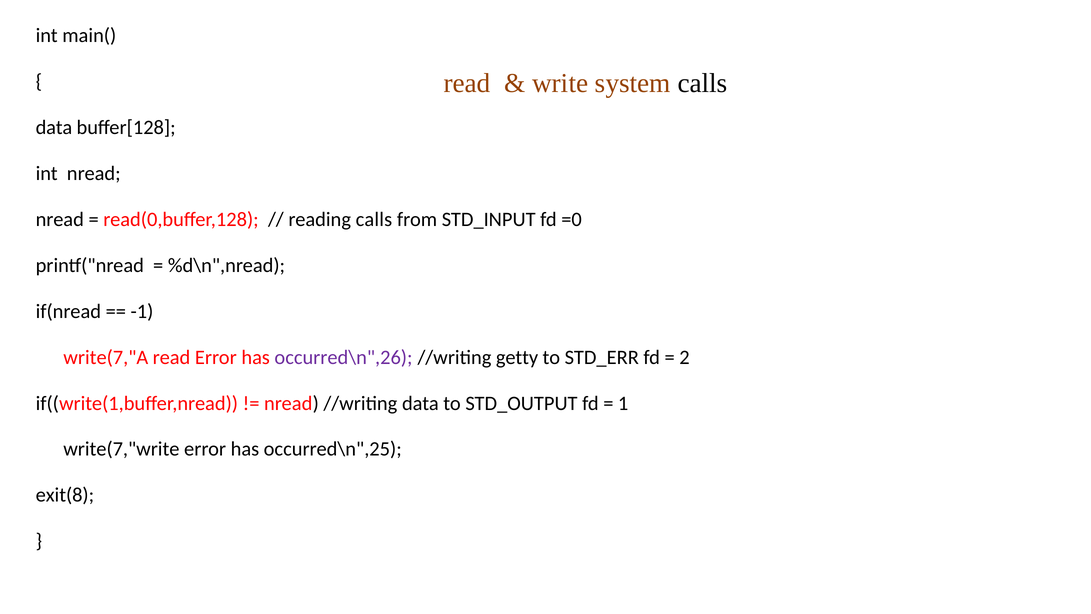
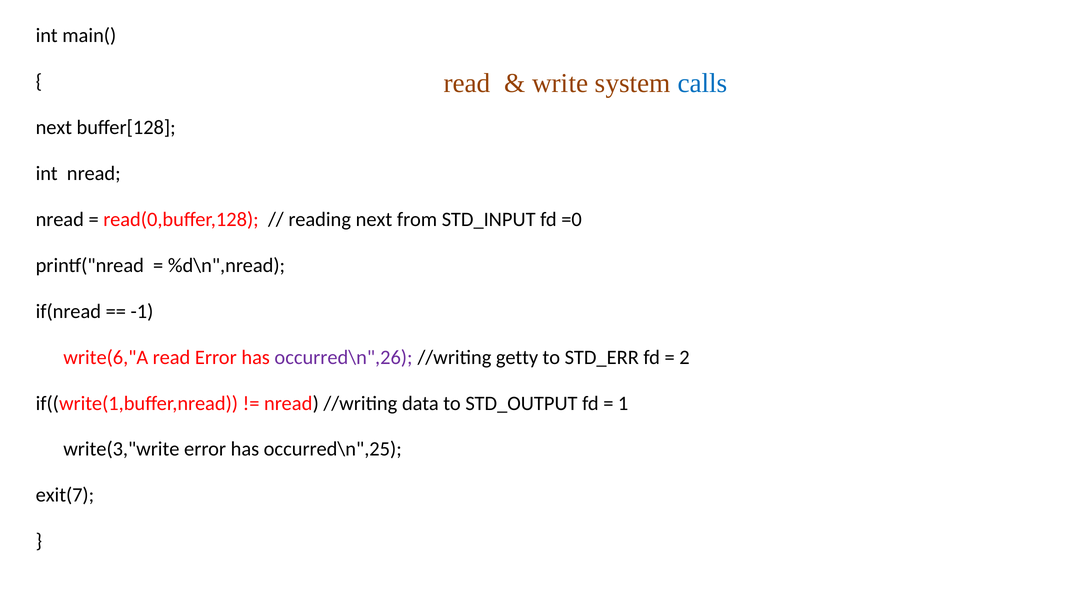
calls at (702, 83) colour: black -> blue
data at (54, 127): data -> next
reading calls: calls -> next
write(7,"A: write(7,"A -> write(6,"A
write(7,"write: write(7,"write -> write(3,"write
exit(8: exit(8 -> exit(7
